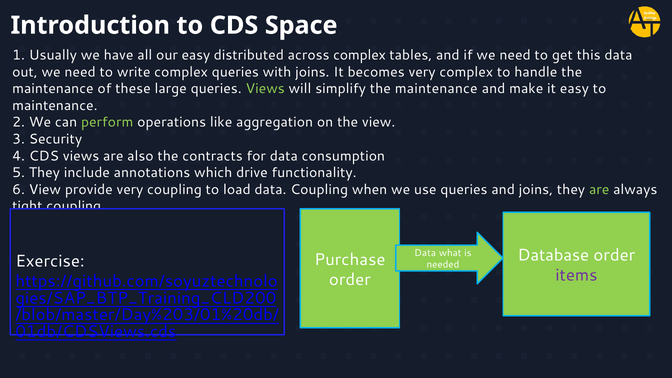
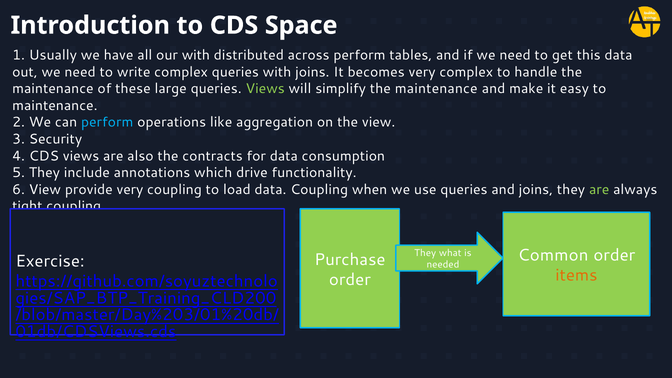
our easy: easy -> with
across complex: complex -> perform
perform at (107, 122) colour: light green -> light blue
Database: Database -> Common
Data at (425, 253): Data -> They
items colour: purple -> orange
